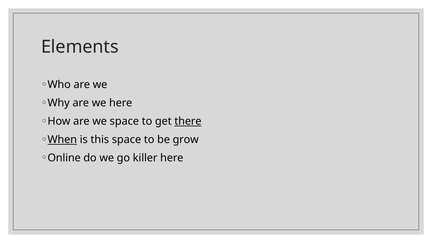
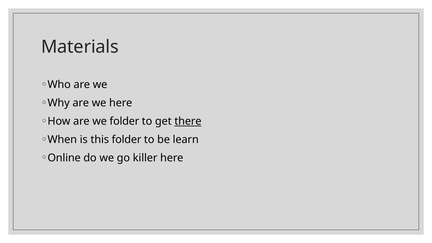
Elements: Elements -> Materials
we space: space -> folder
When underline: present -> none
this space: space -> folder
grow: grow -> learn
